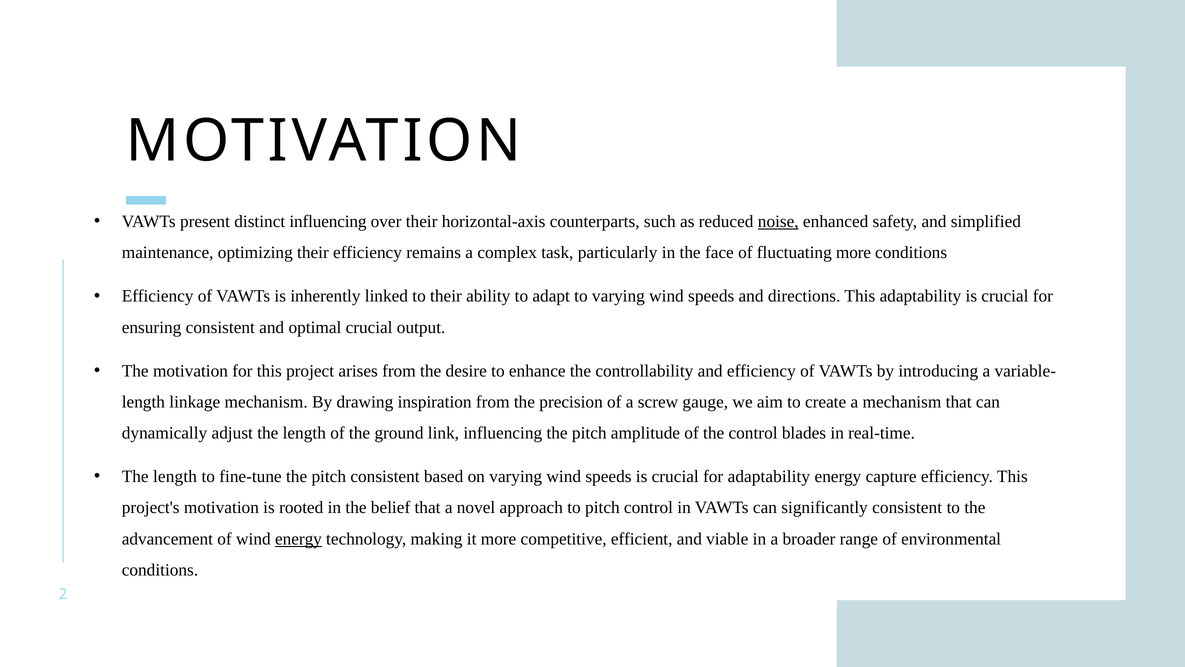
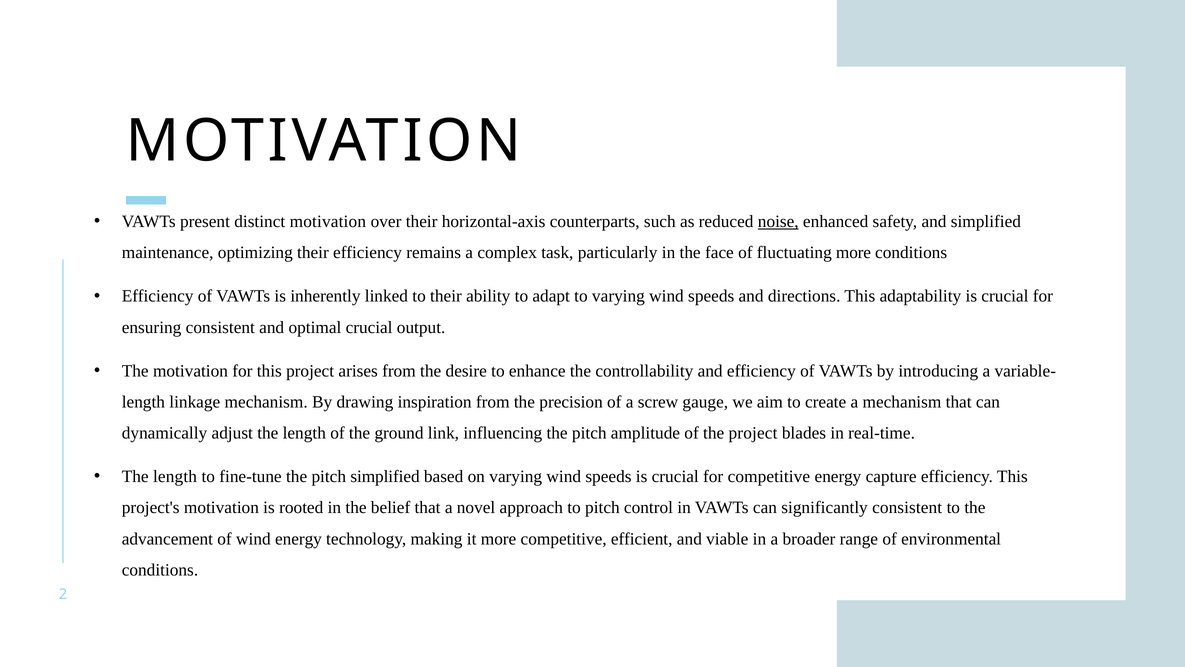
distinct influencing: influencing -> motivation
the control: control -> project
pitch consistent: consistent -> simplified
for adaptability: adaptability -> competitive
energy at (298, 538) underline: present -> none
